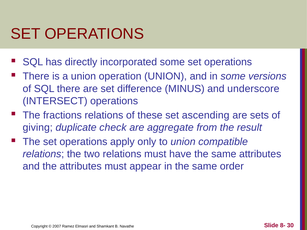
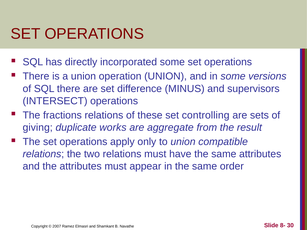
underscore: underscore -> supervisors
ascending: ascending -> controlling
check: check -> works
